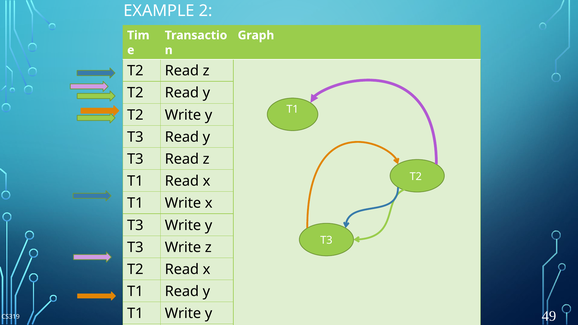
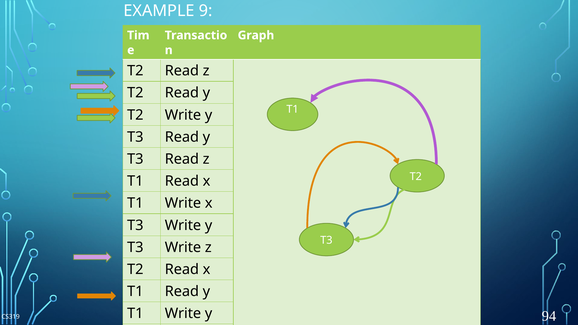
2: 2 -> 9
49: 49 -> 94
